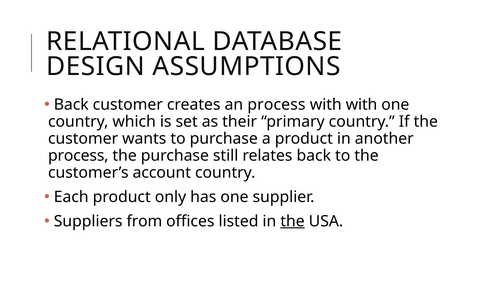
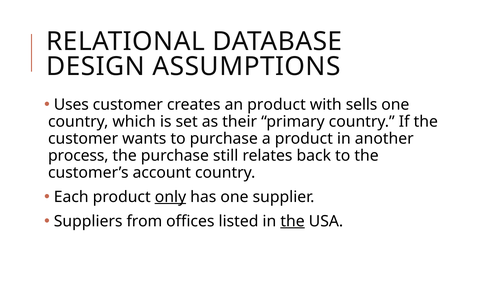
Back at (71, 105): Back -> Uses
an process: process -> product
with with: with -> sells
only underline: none -> present
